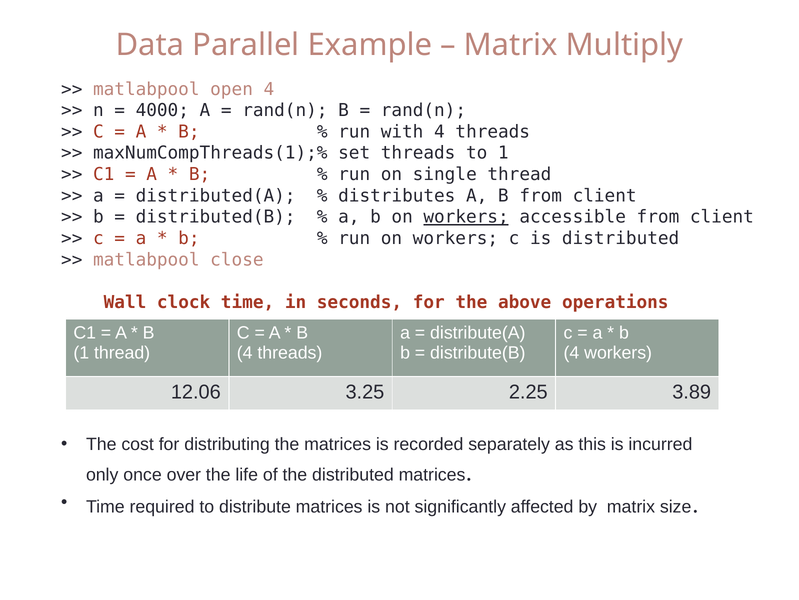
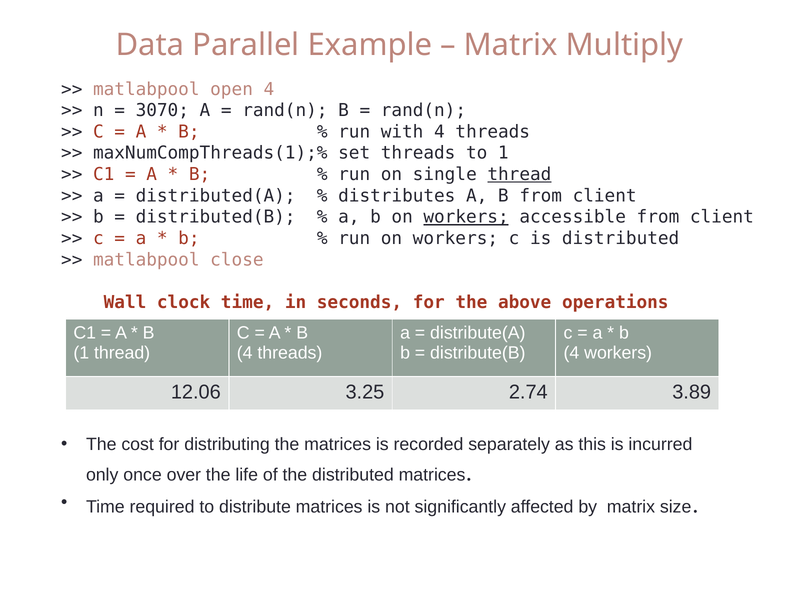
4000: 4000 -> 3070
thread at (519, 174) underline: none -> present
2.25: 2.25 -> 2.74
